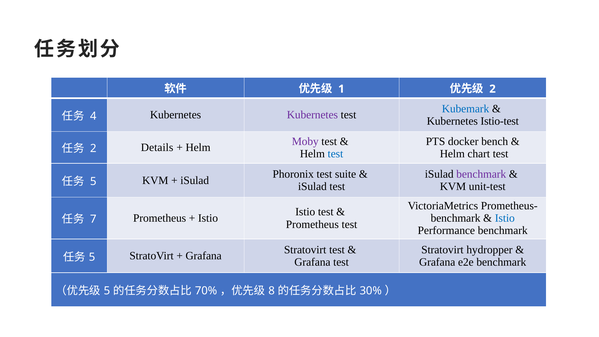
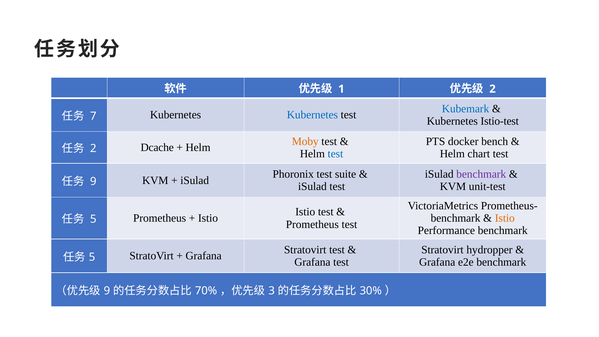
4: 4 -> 7
Kubernetes at (312, 115) colour: purple -> blue
Moby colour: purple -> orange
Details: Details -> Dcache
5 at (93, 181): 5 -> 9
Istio at (505, 218) colour: blue -> orange
7 at (93, 219): 7 -> 5
5 at (107, 291): 5 -> 9
8: 8 -> 3
